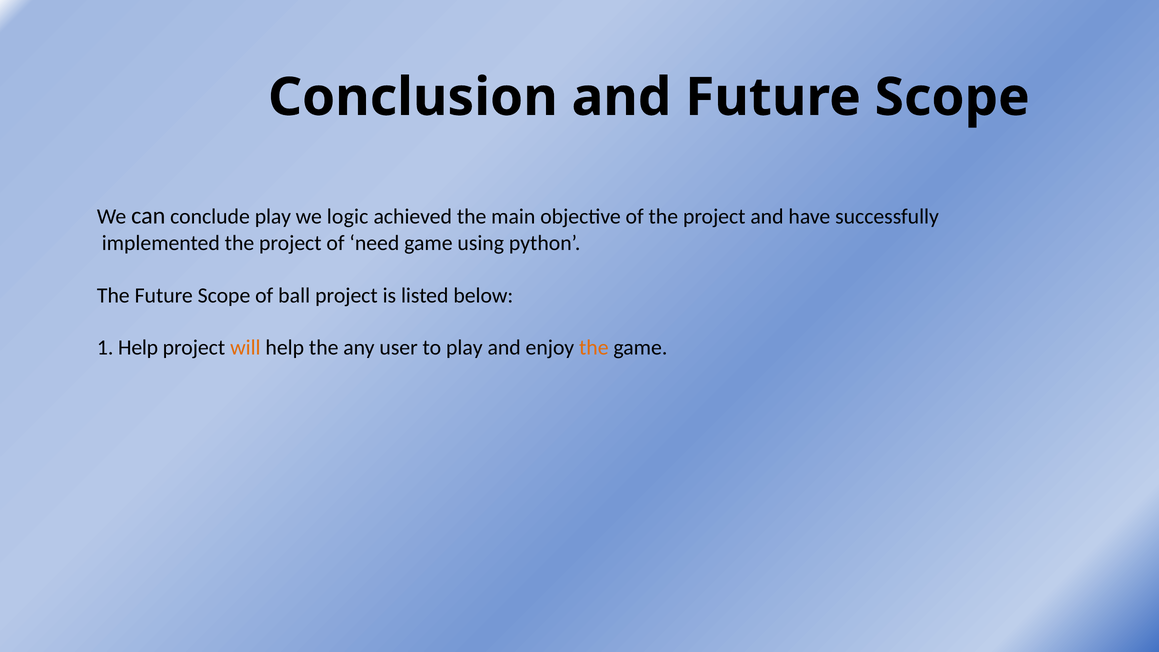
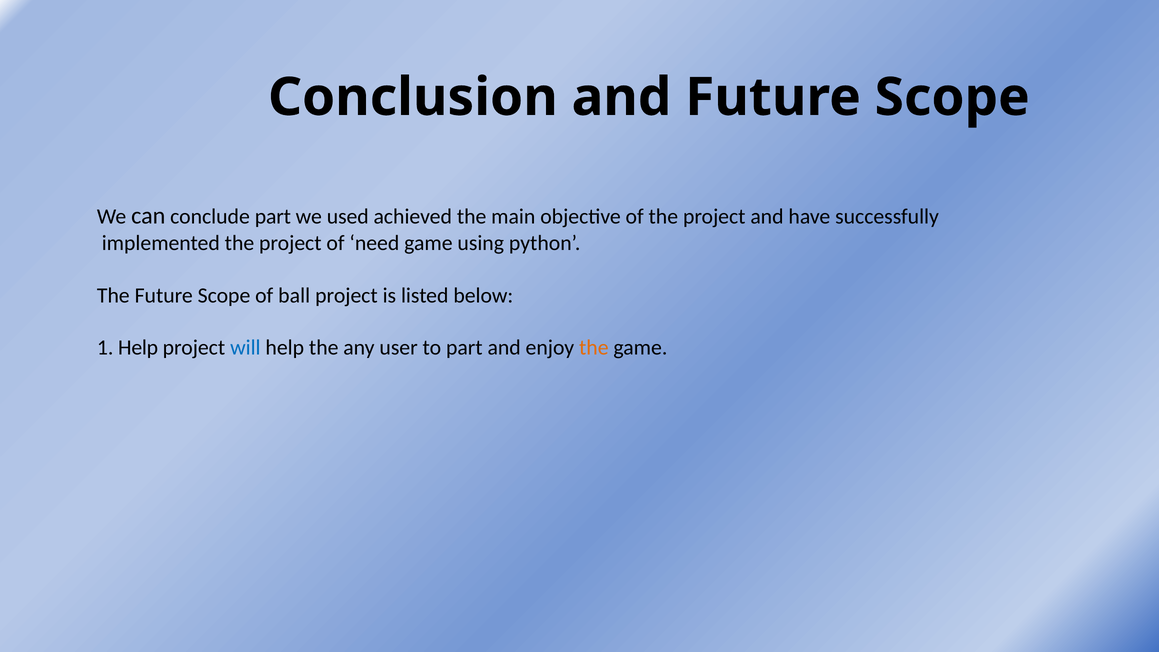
conclude play: play -> part
logic: logic -> used
will colour: orange -> blue
to play: play -> part
